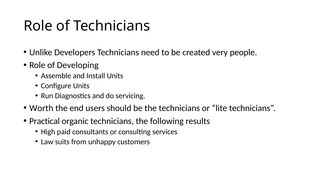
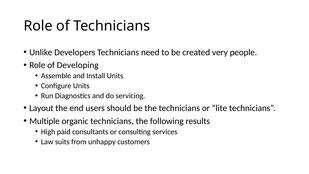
Worth: Worth -> Layout
Practical: Practical -> Multiple
